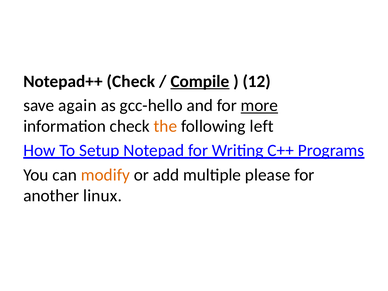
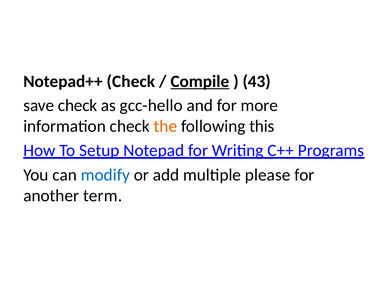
12: 12 -> 43
save again: again -> check
more underline: present -> none
left: left -> this
modify colour: orange -> blue
linux: linux -> term
